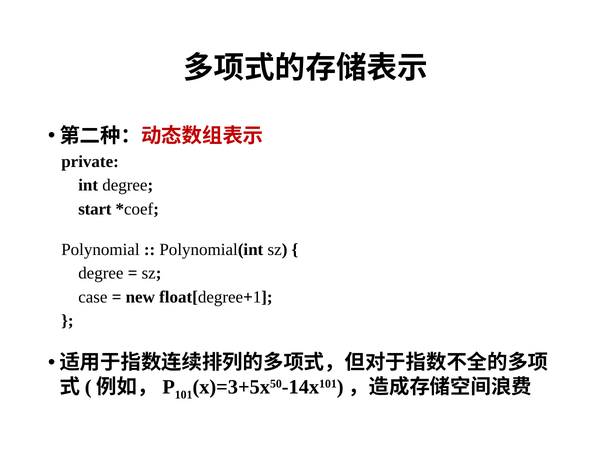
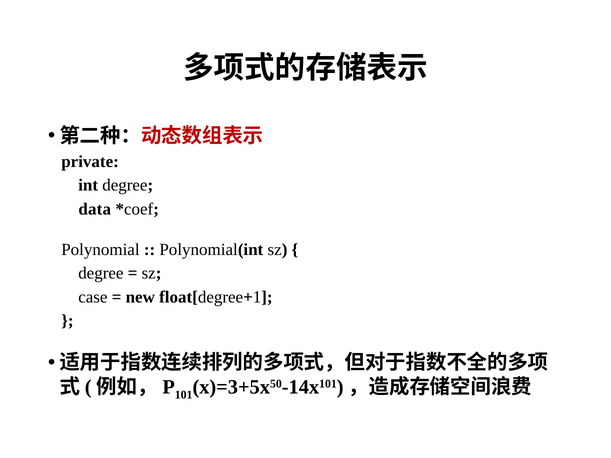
start: start -> data
